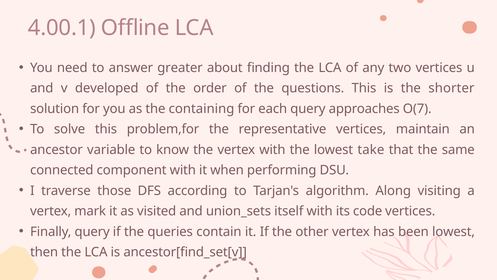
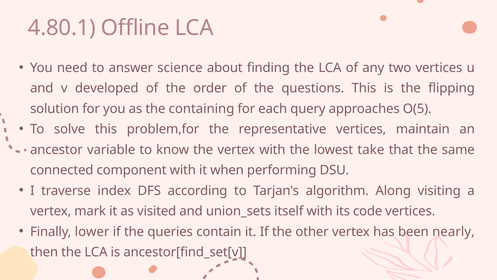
4.00.1: 4.00.1 -> 4.80.1
greater: greater -> science
shorter: shorter -> flipping
O(7: O(7 -> O(5
those: those -> index
Finally query: query -> lower
been lowest: lowest -> nearly
